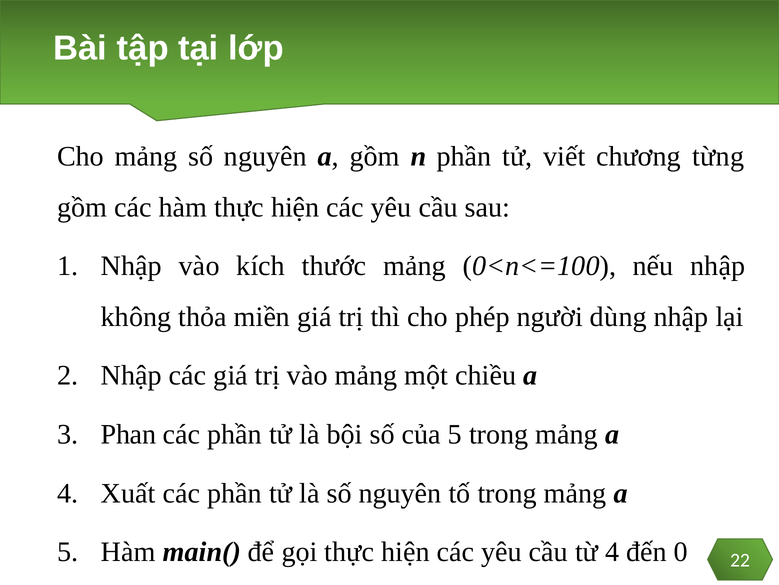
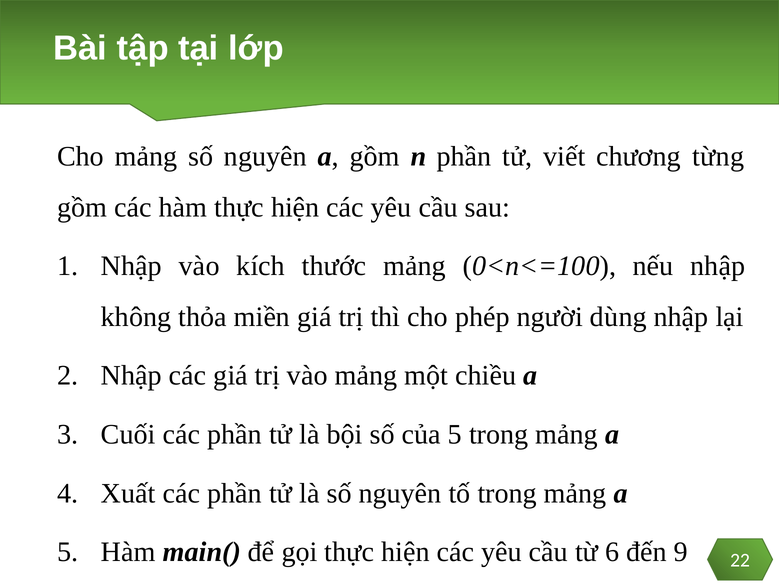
Phan: Phan -> Cuối
từ 4: 4 -> 6
0: 0 -> 9
